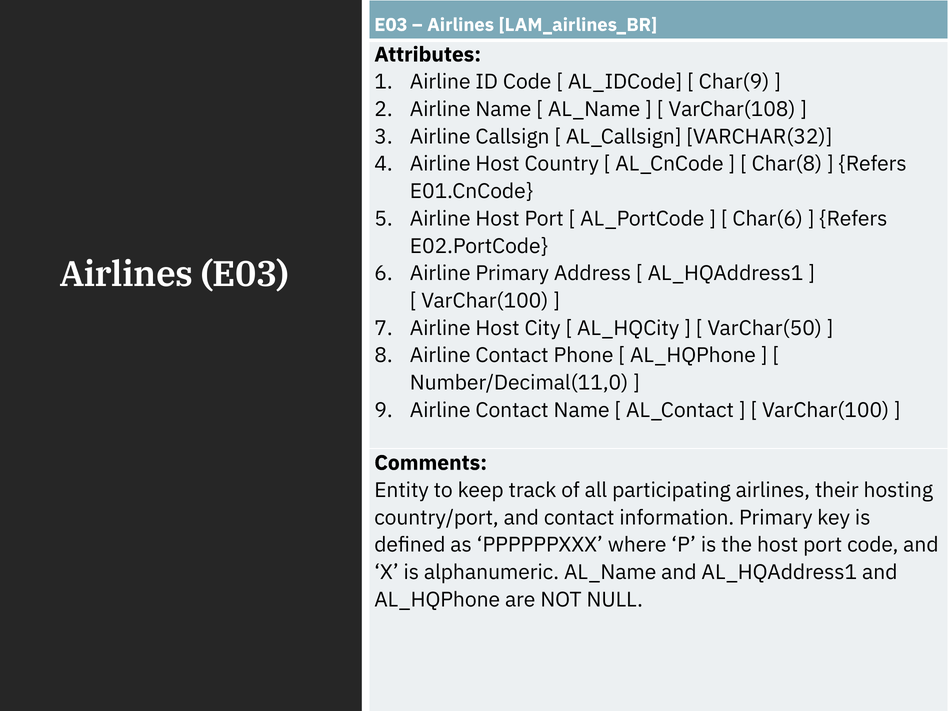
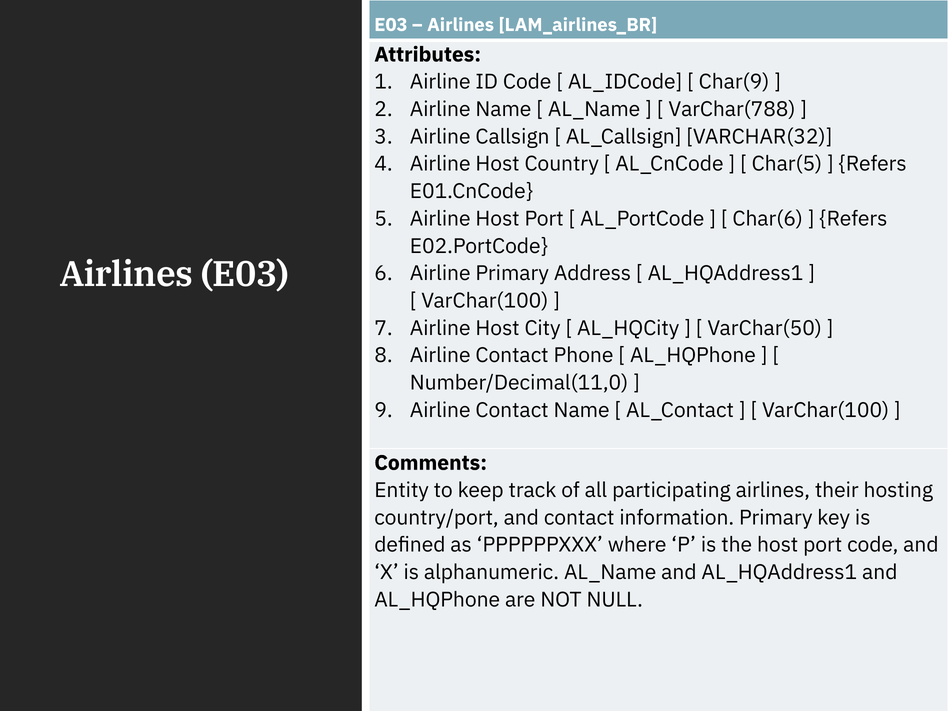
VarChar(108: VarChar(108 -> VarChar(788
Char(8: Char(8 -> Char(5
